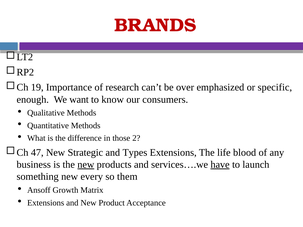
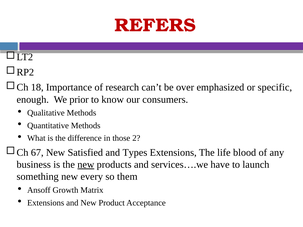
BRANDS: BRANDS -> REFERS
19: 19 -> 18
want: want -> prior
47: 47 -> 67
Strategic: Strategic -> Satisfied
have underline: present -> none
